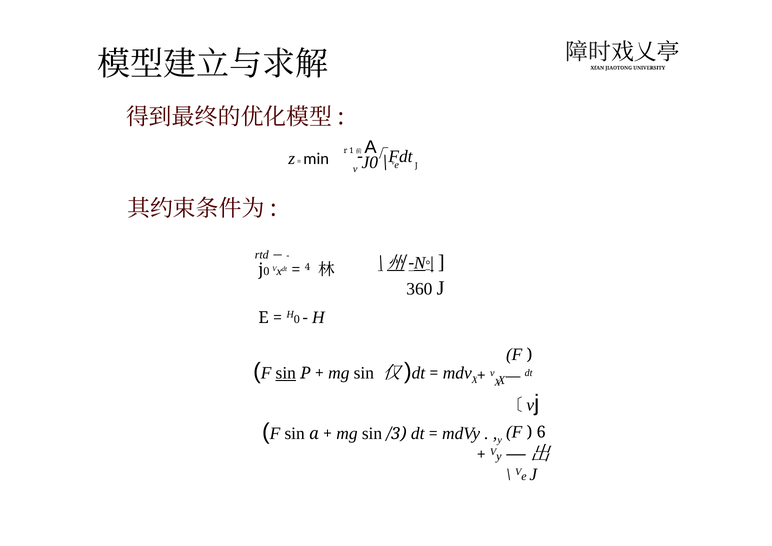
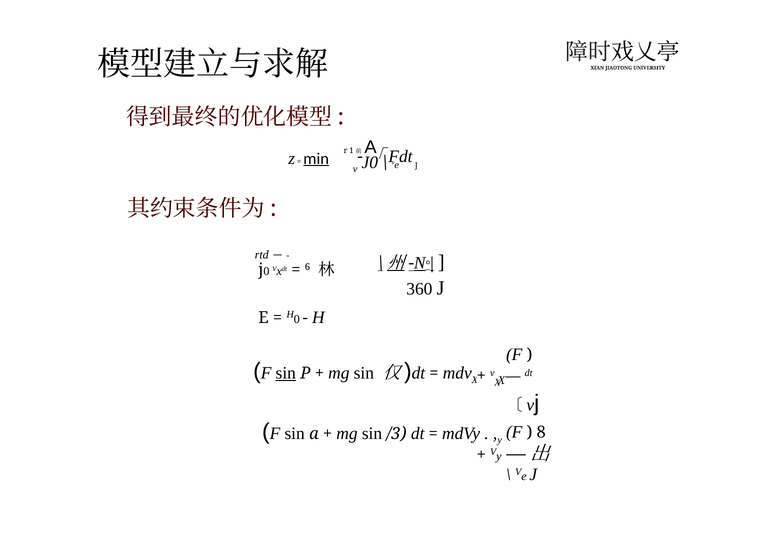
min underline: none -> present
4: 4 -> 6
6: 6 -> 8
